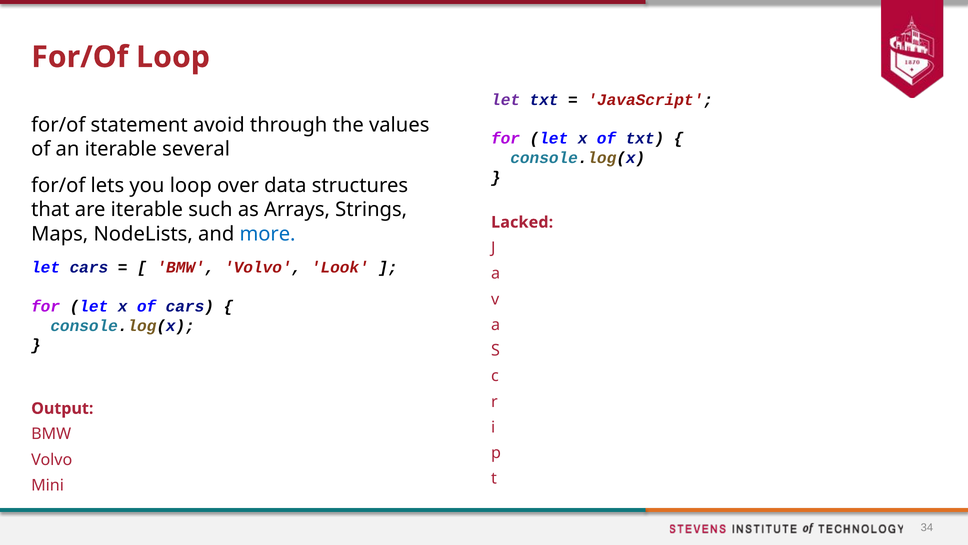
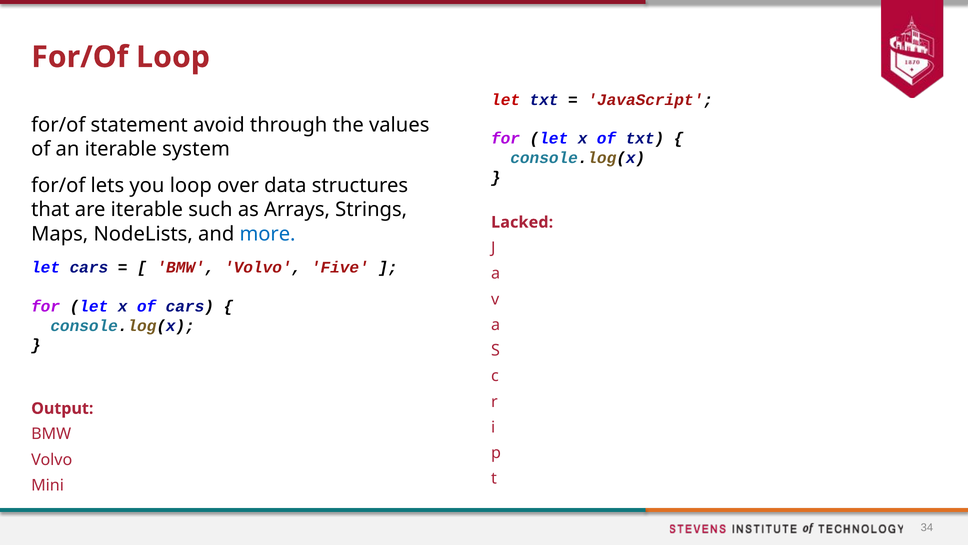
let at (506, 100) colour: purple -> red
several: several -> system
Look: Look -> Five
